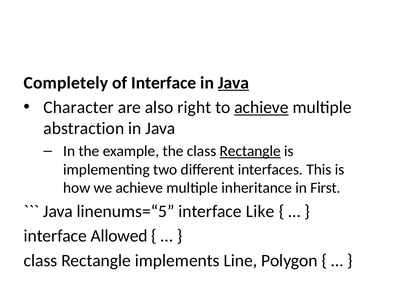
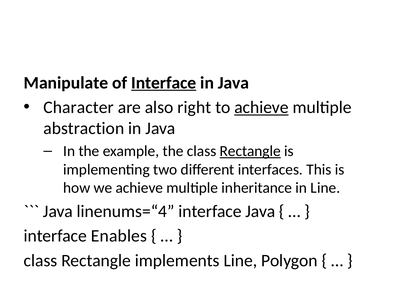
Completely: Completely -> Manipulate
Interface at (164, 83) underline: none -> present
Java at (233, 83) underline: present -> none
in First: First -> Line
linenums=“5: linenums=“5 -> linenums=“4
interface Like: Like -> Java
Allowed: Allowed -> Enables
